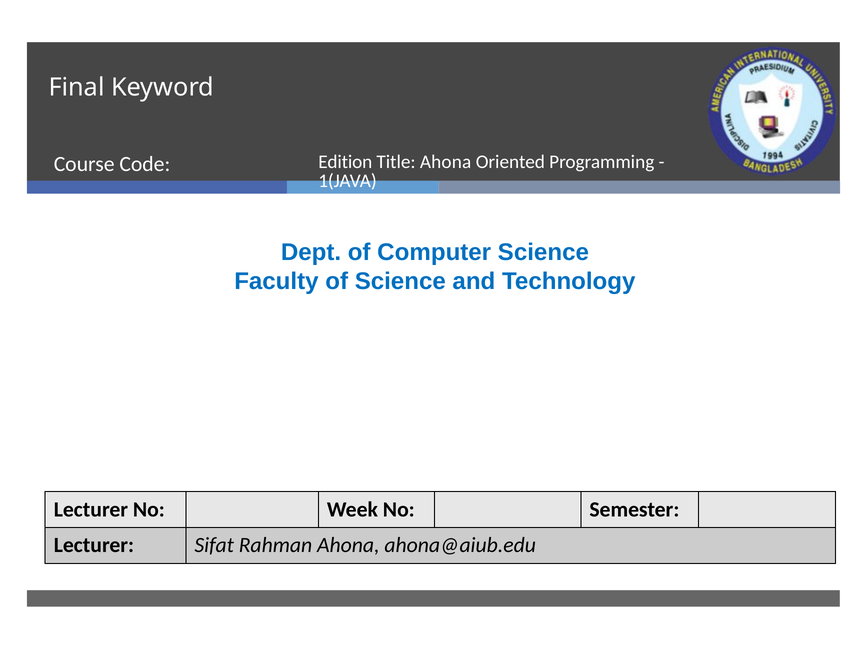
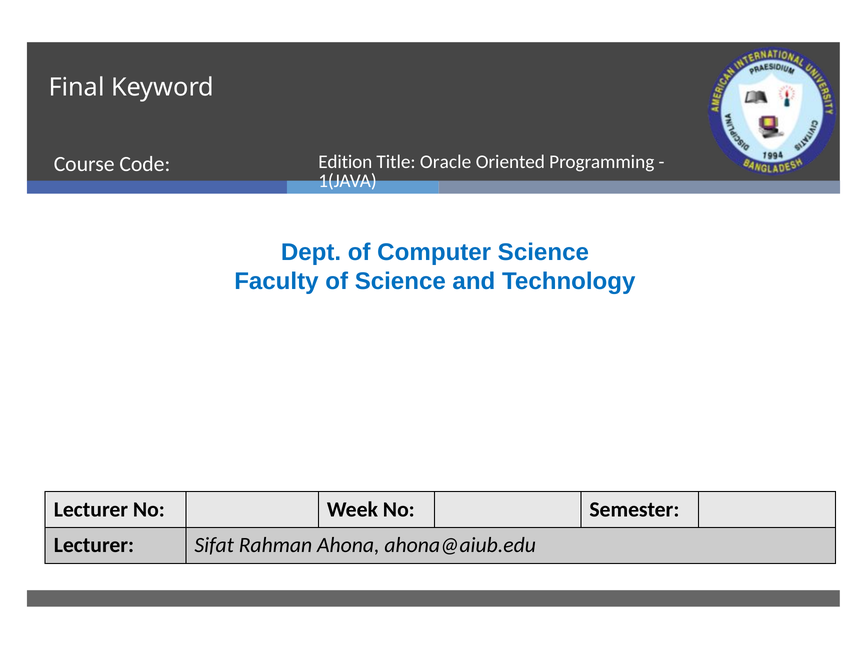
Title Ahona: Ahona -> Oracle
